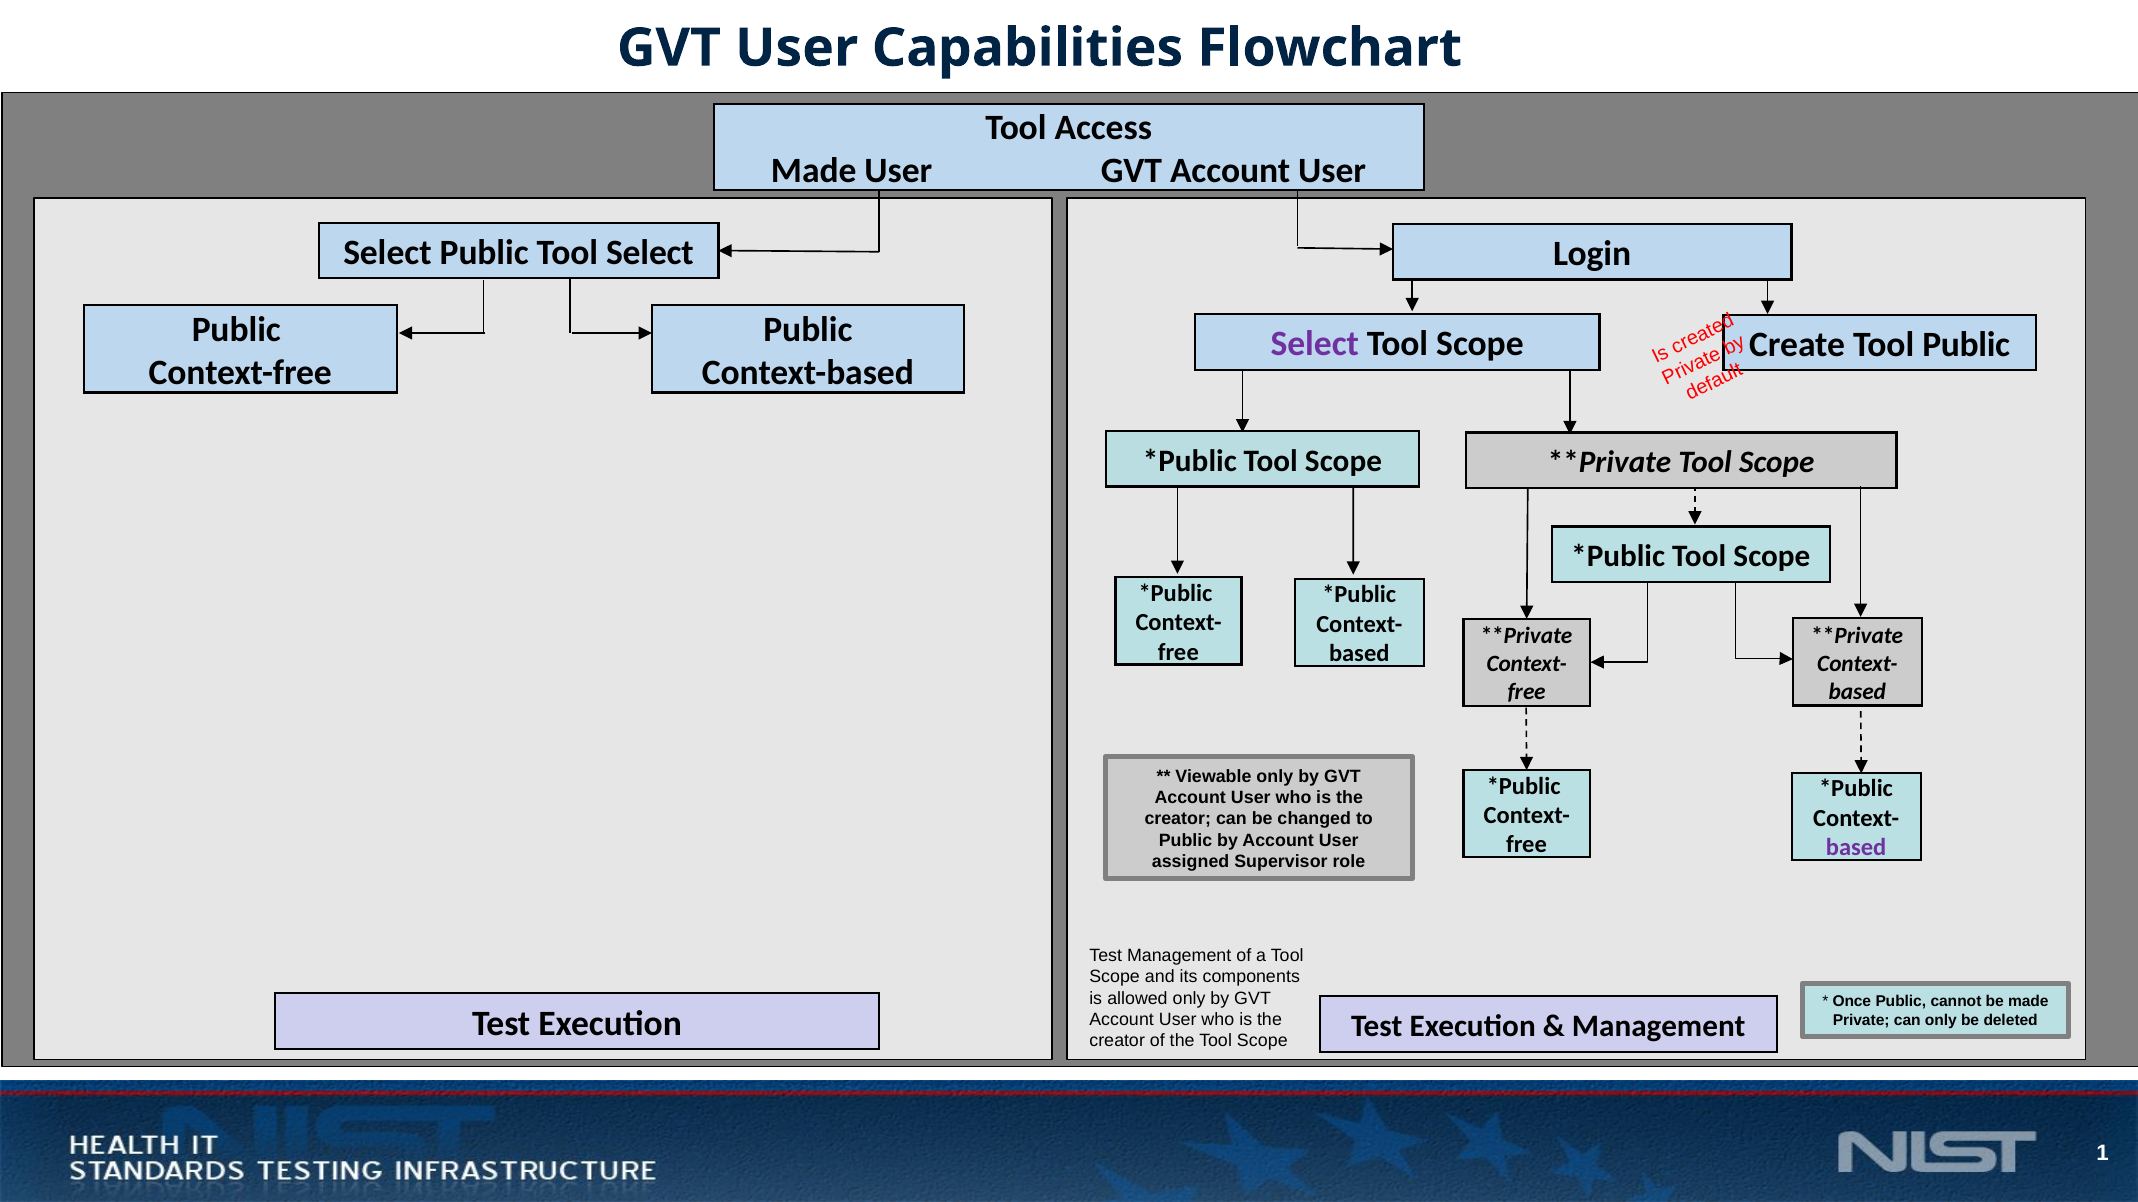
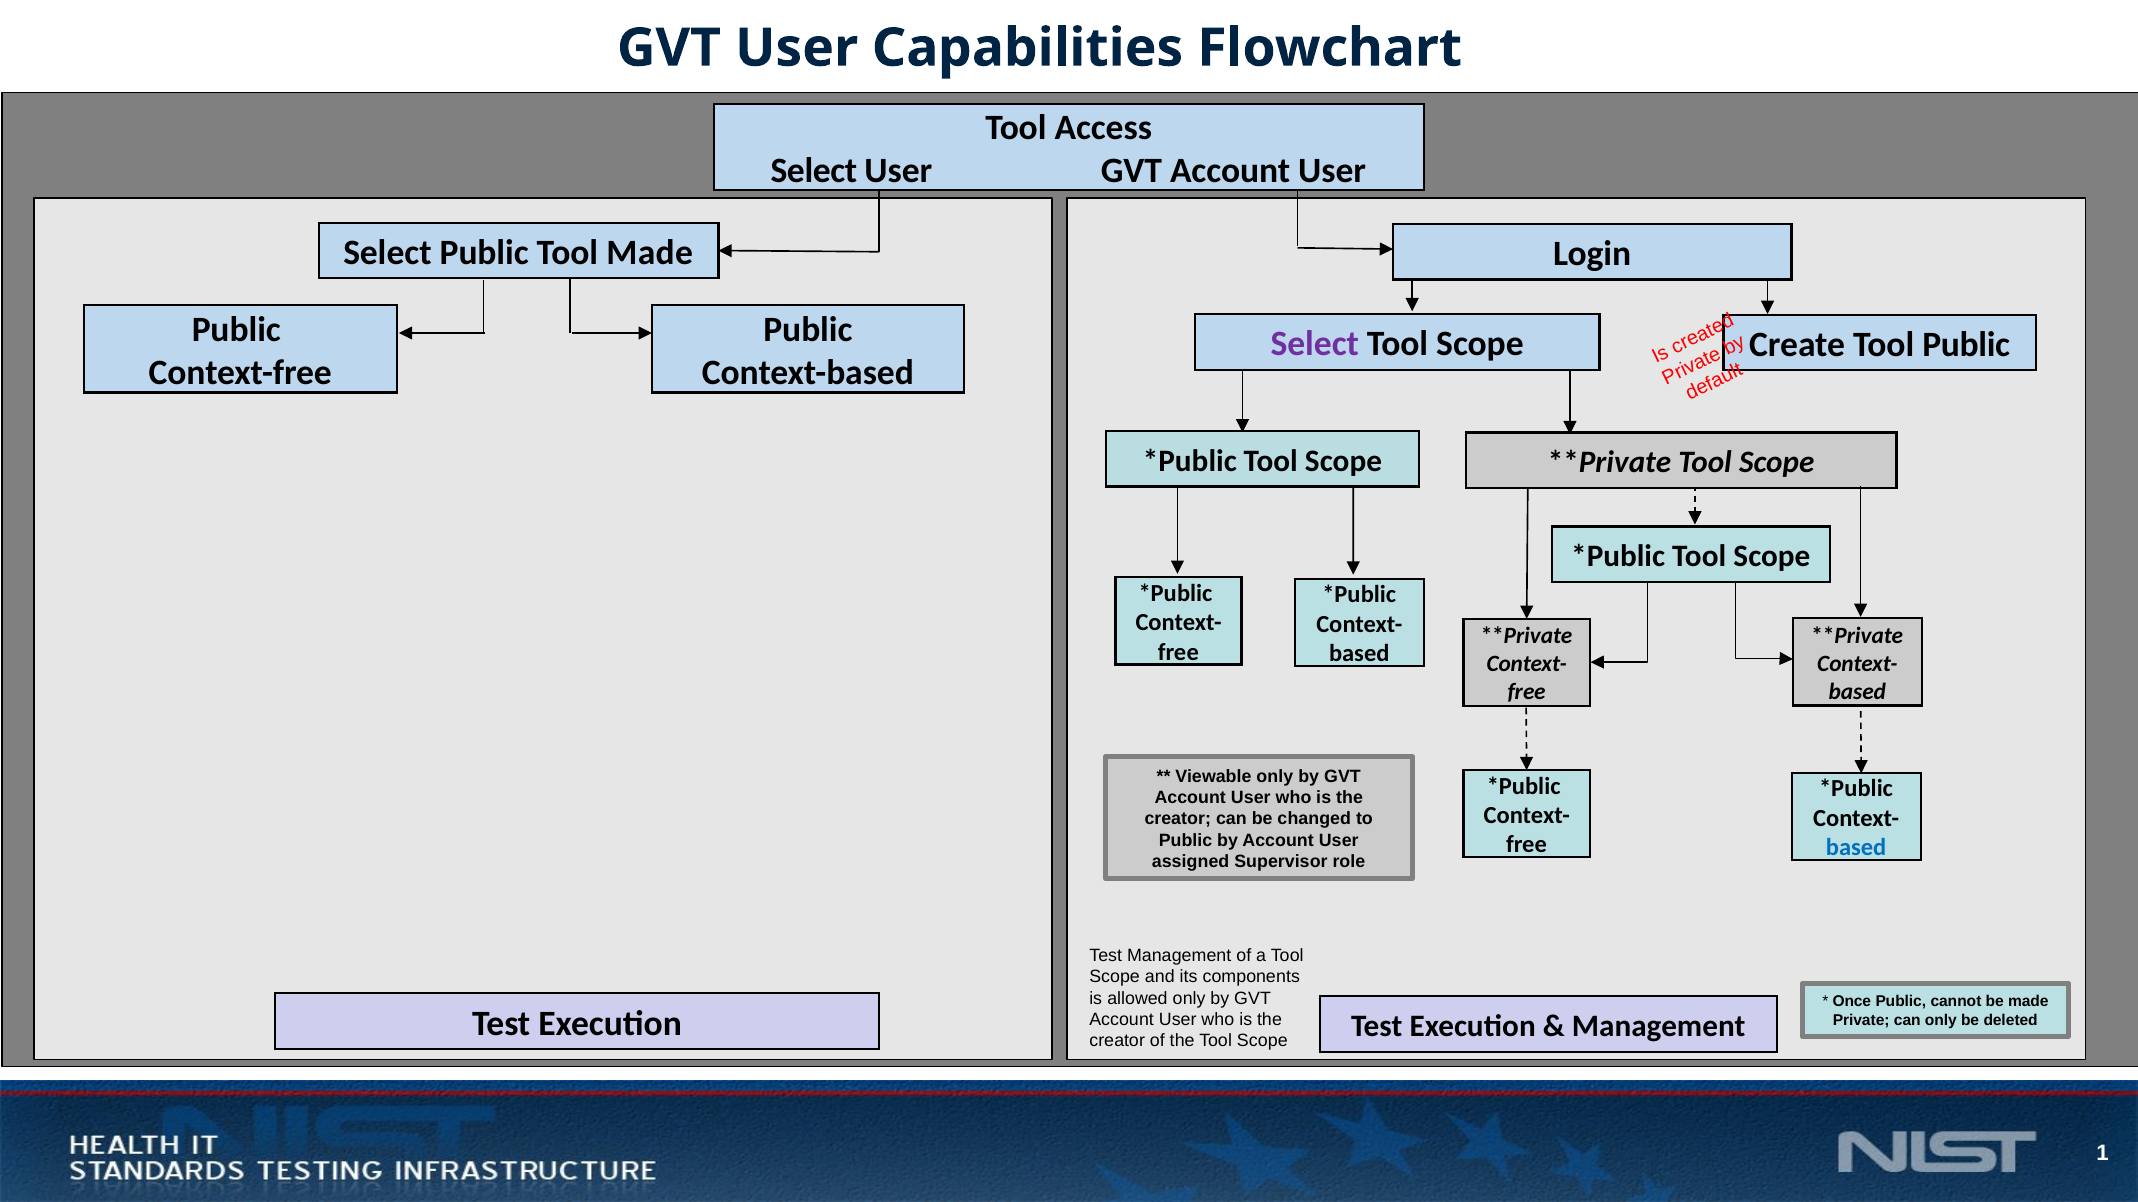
Made at (814, 171): Made -> Select
Tool Select: Select -> Made
based at (1856, 848) colour: purple -> blue
